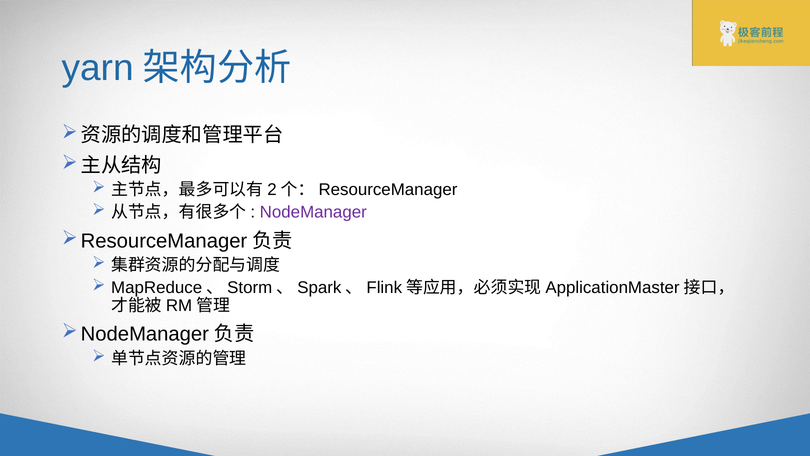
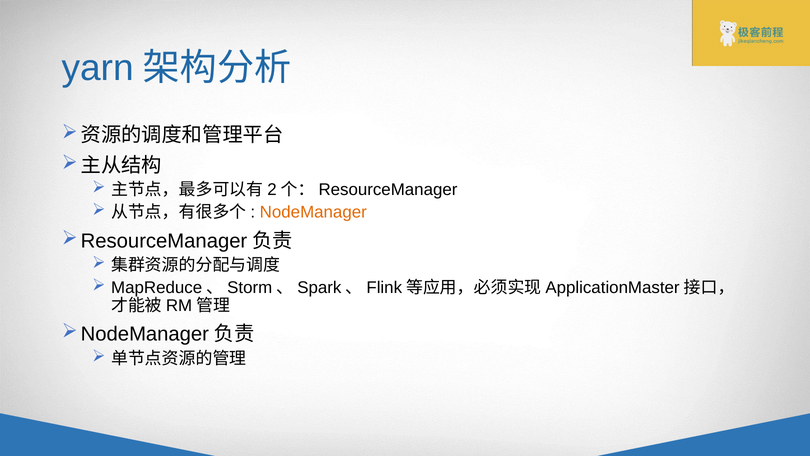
NodeManager colour: purple -> orange
